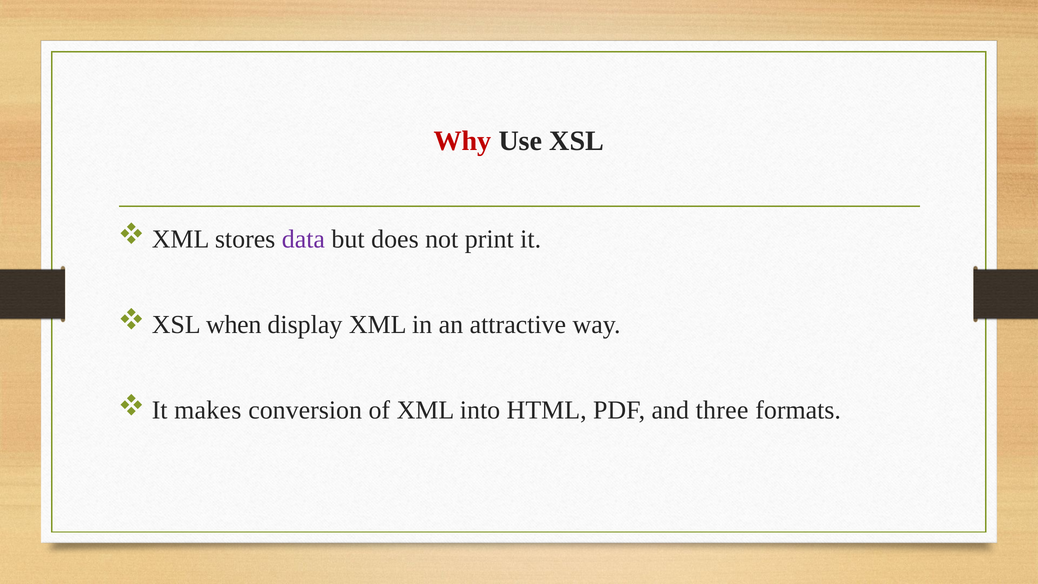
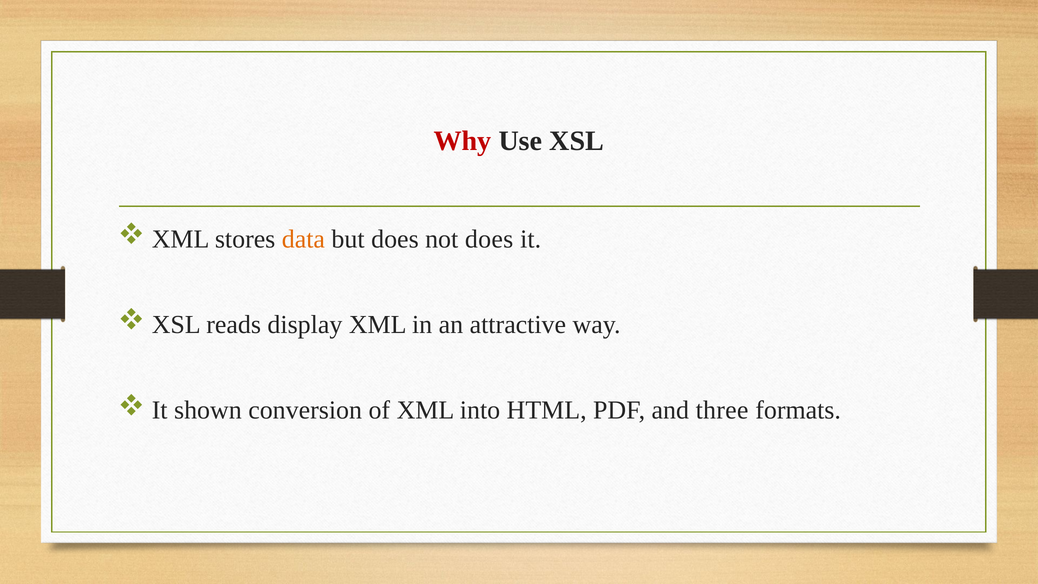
data colour: purple -> orange
not print: print -> does
when: when -> reads
makes: makes -> shown
